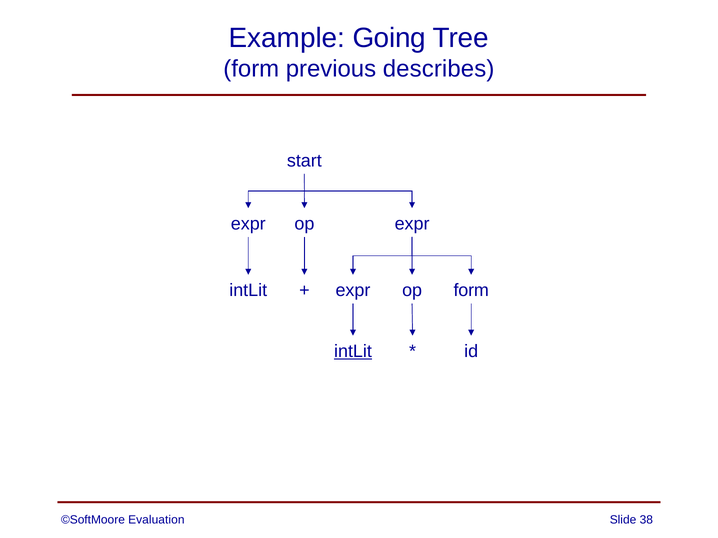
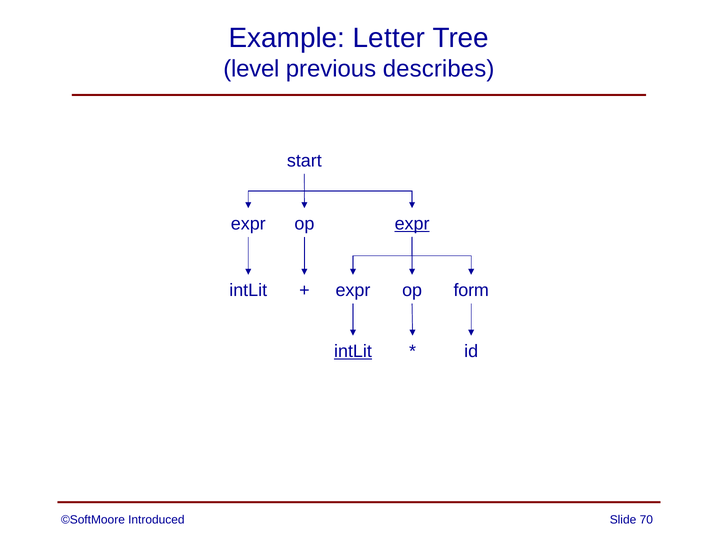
Going: Going -> Letter
form at (251, 69): form -> level
expr at (412, 224) underline: none -> present
Evaluation: Evaluation -> Introduced
38: 38 -> 70
